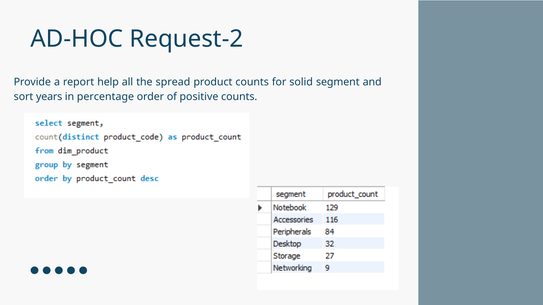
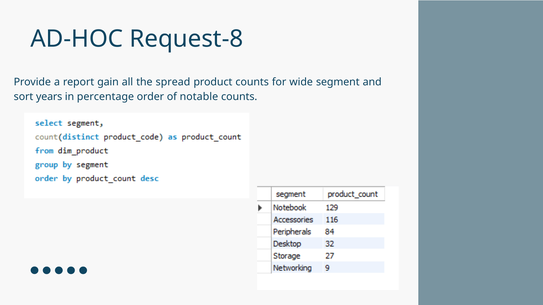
Request-2: Request-2 -> Request-8
help: help -> gain
solid: solid -> wide
positive: positive -> notable
